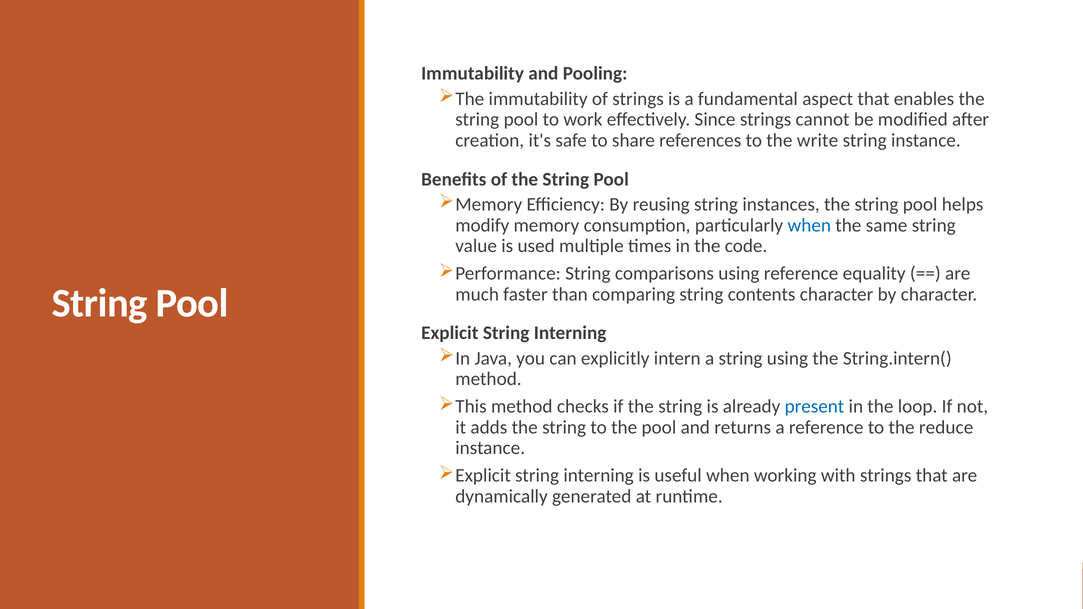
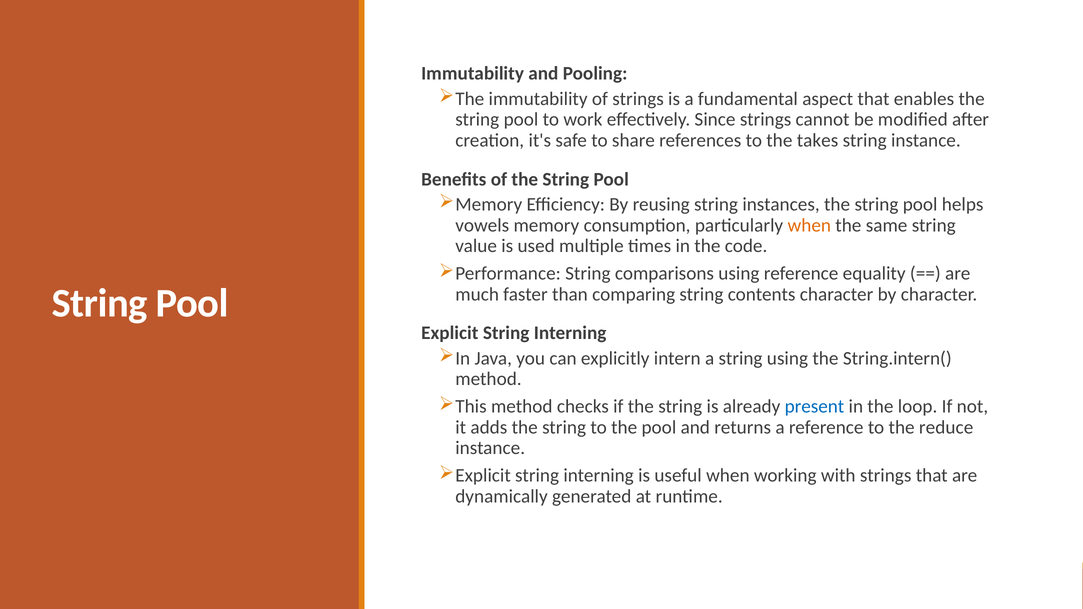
write: write -> takes
modify: modify -> vowels
when at (809, 225) colour: blue -> orange
